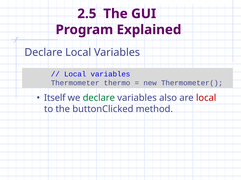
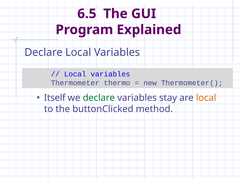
2.5: 2.5 -> 6.5
also: also -> stay
local at (206, 98) colour: red -> orange
